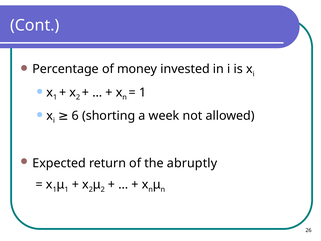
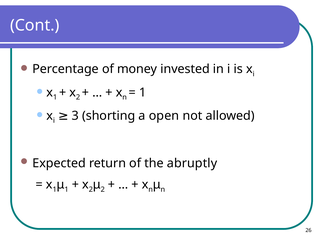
6: 6 -> 3
week: week -> open
